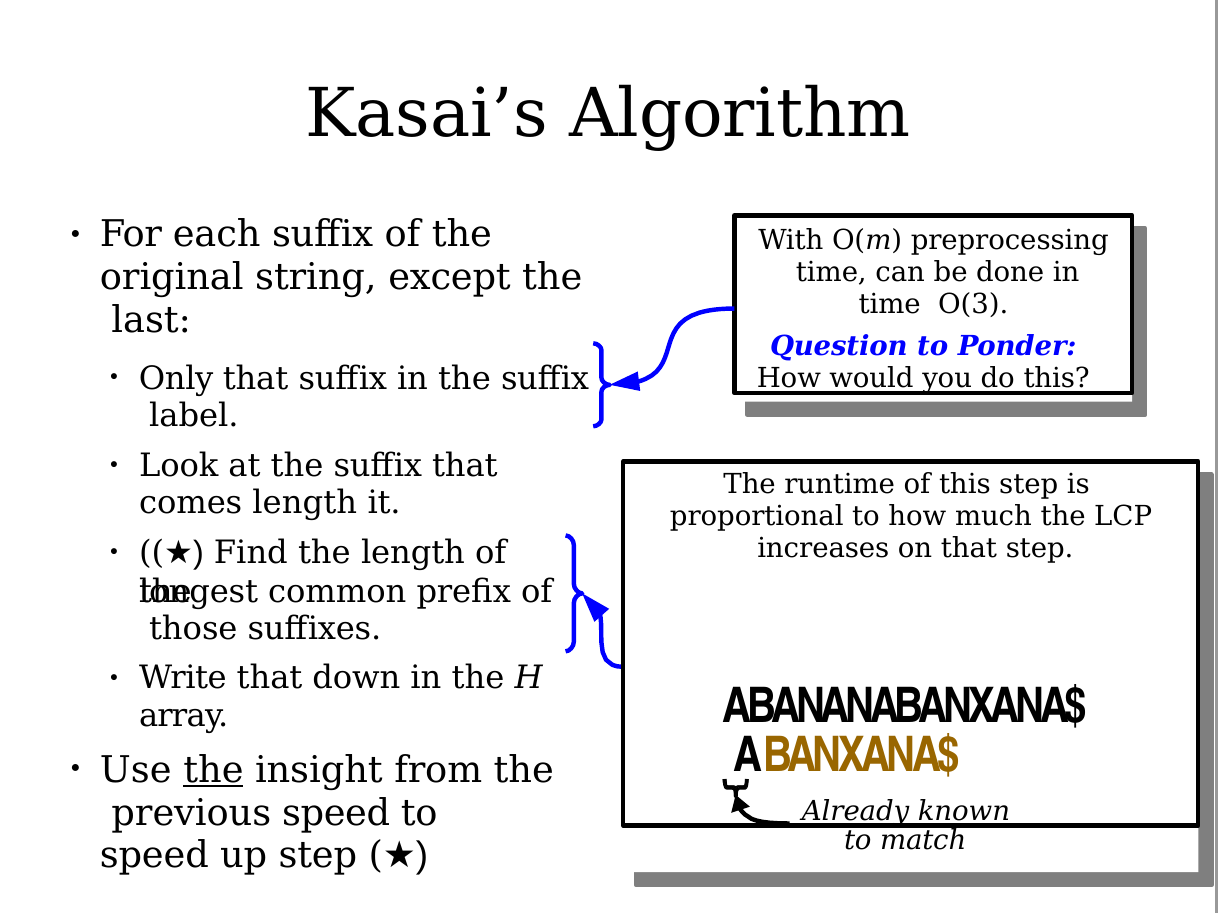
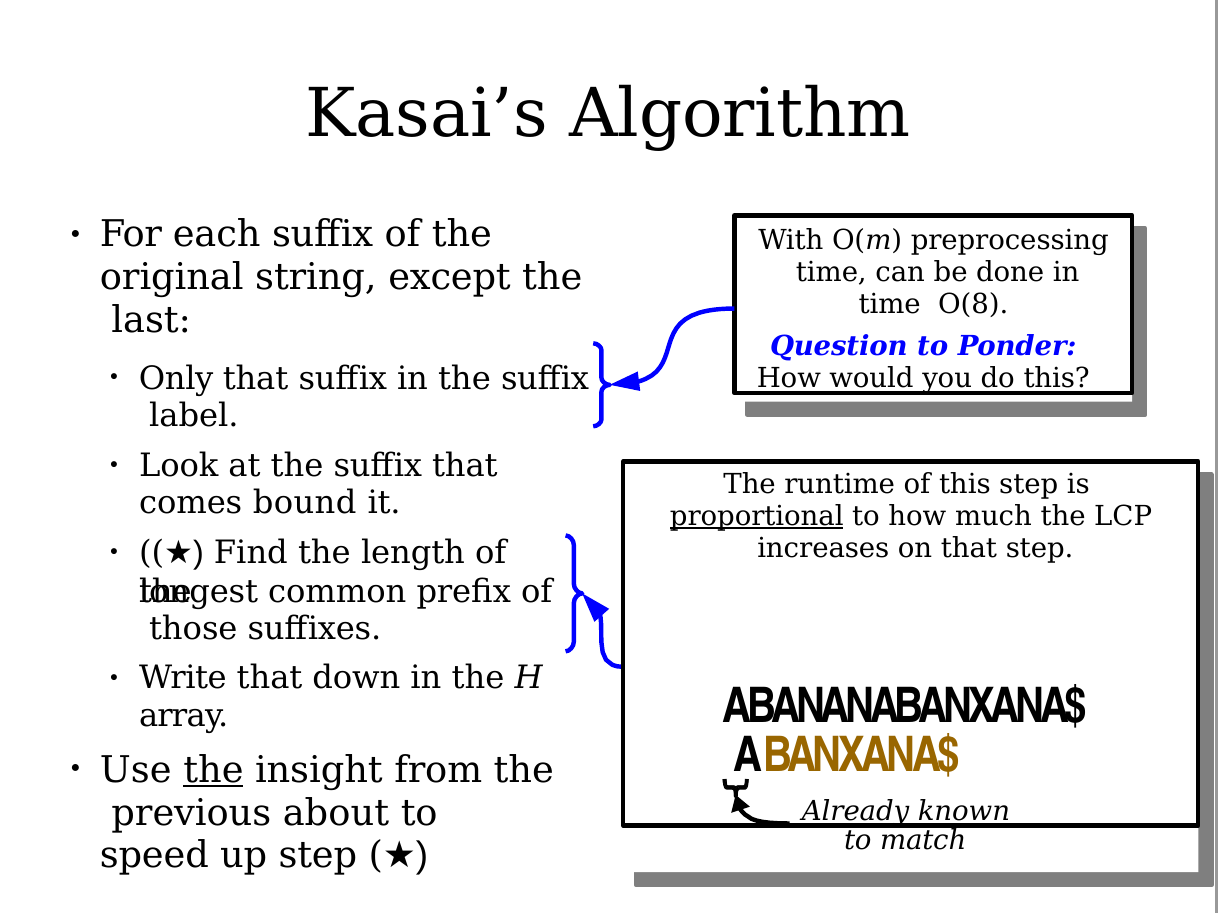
O(3: O(3 -> O(8
comes length: length -> bound
proportional underline: none -> present
previous speed: speed -> about
